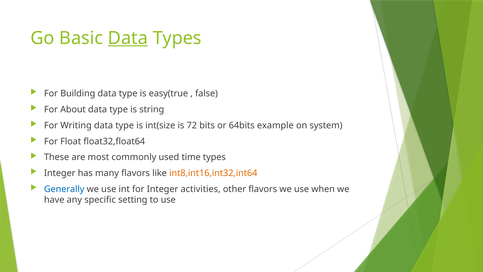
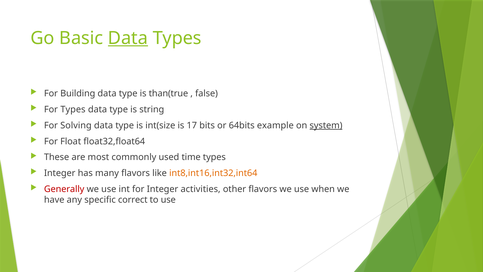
easy(true: easy(true -> than(true
For About: About -> Types
Writing: Writing -> Solving
72: 72 -> 17
system underline: none -> present
Generally colour: blue -> red
setting: setting -> correct
